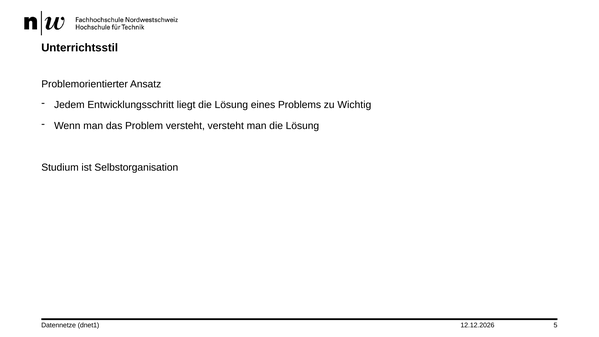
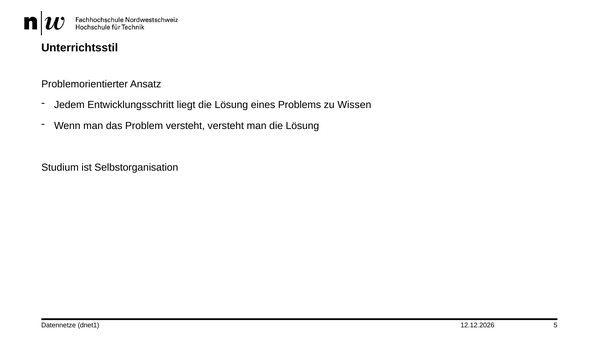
Wichtig: Wichtig -> Wissen
